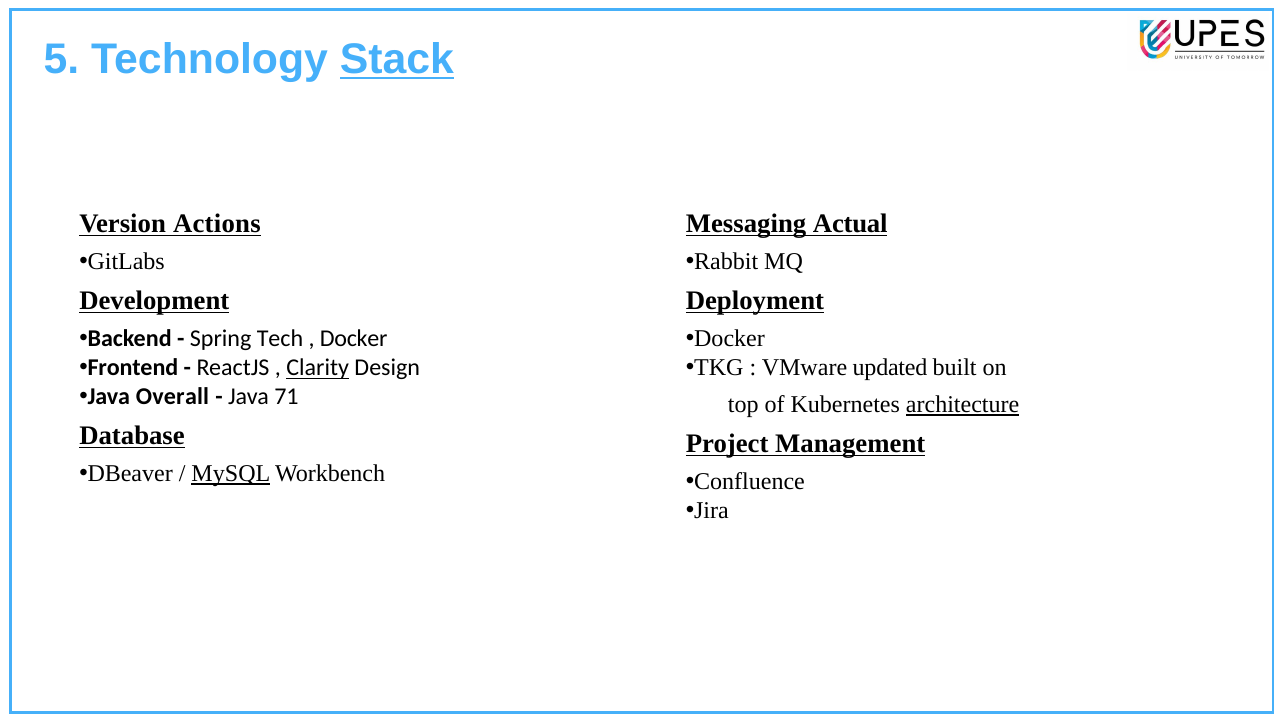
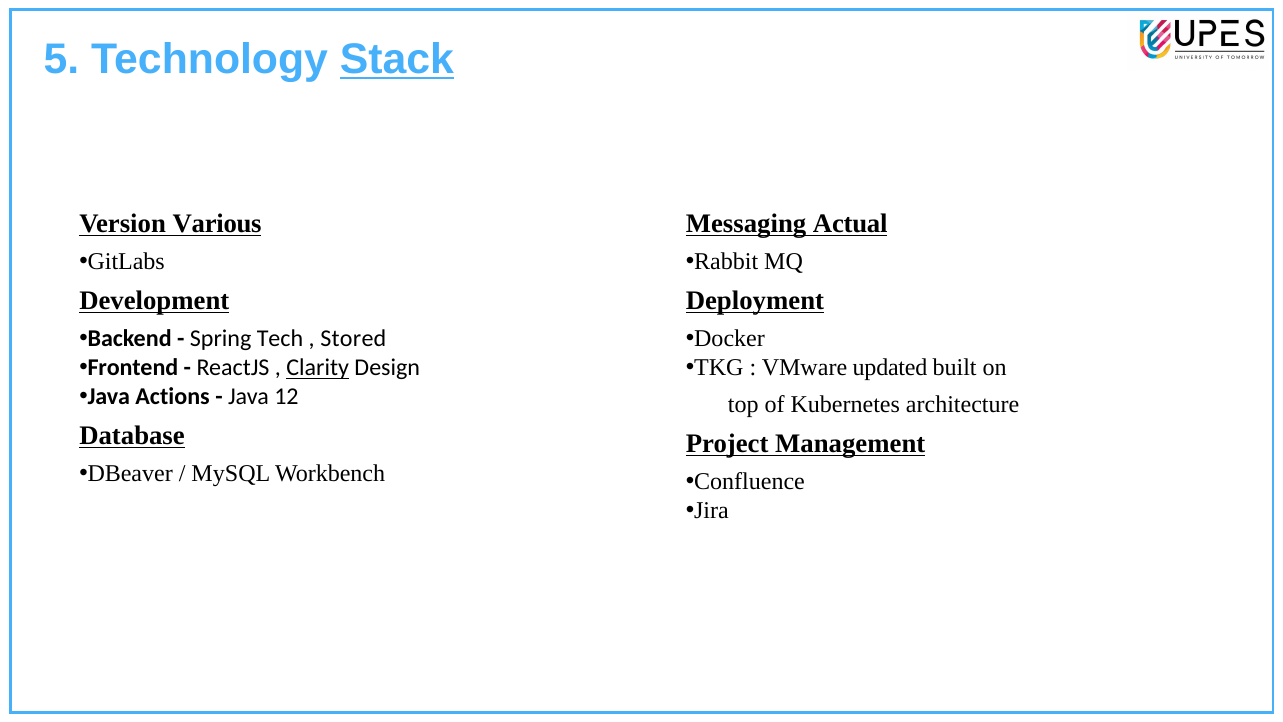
Actions: Actions -> Various
Docker at (354, 339): Docker -> Stored
Overall: Overall -> Actions
71: 71 -> 12
architecture underline: present -> none
MySQL underline: present -> none
